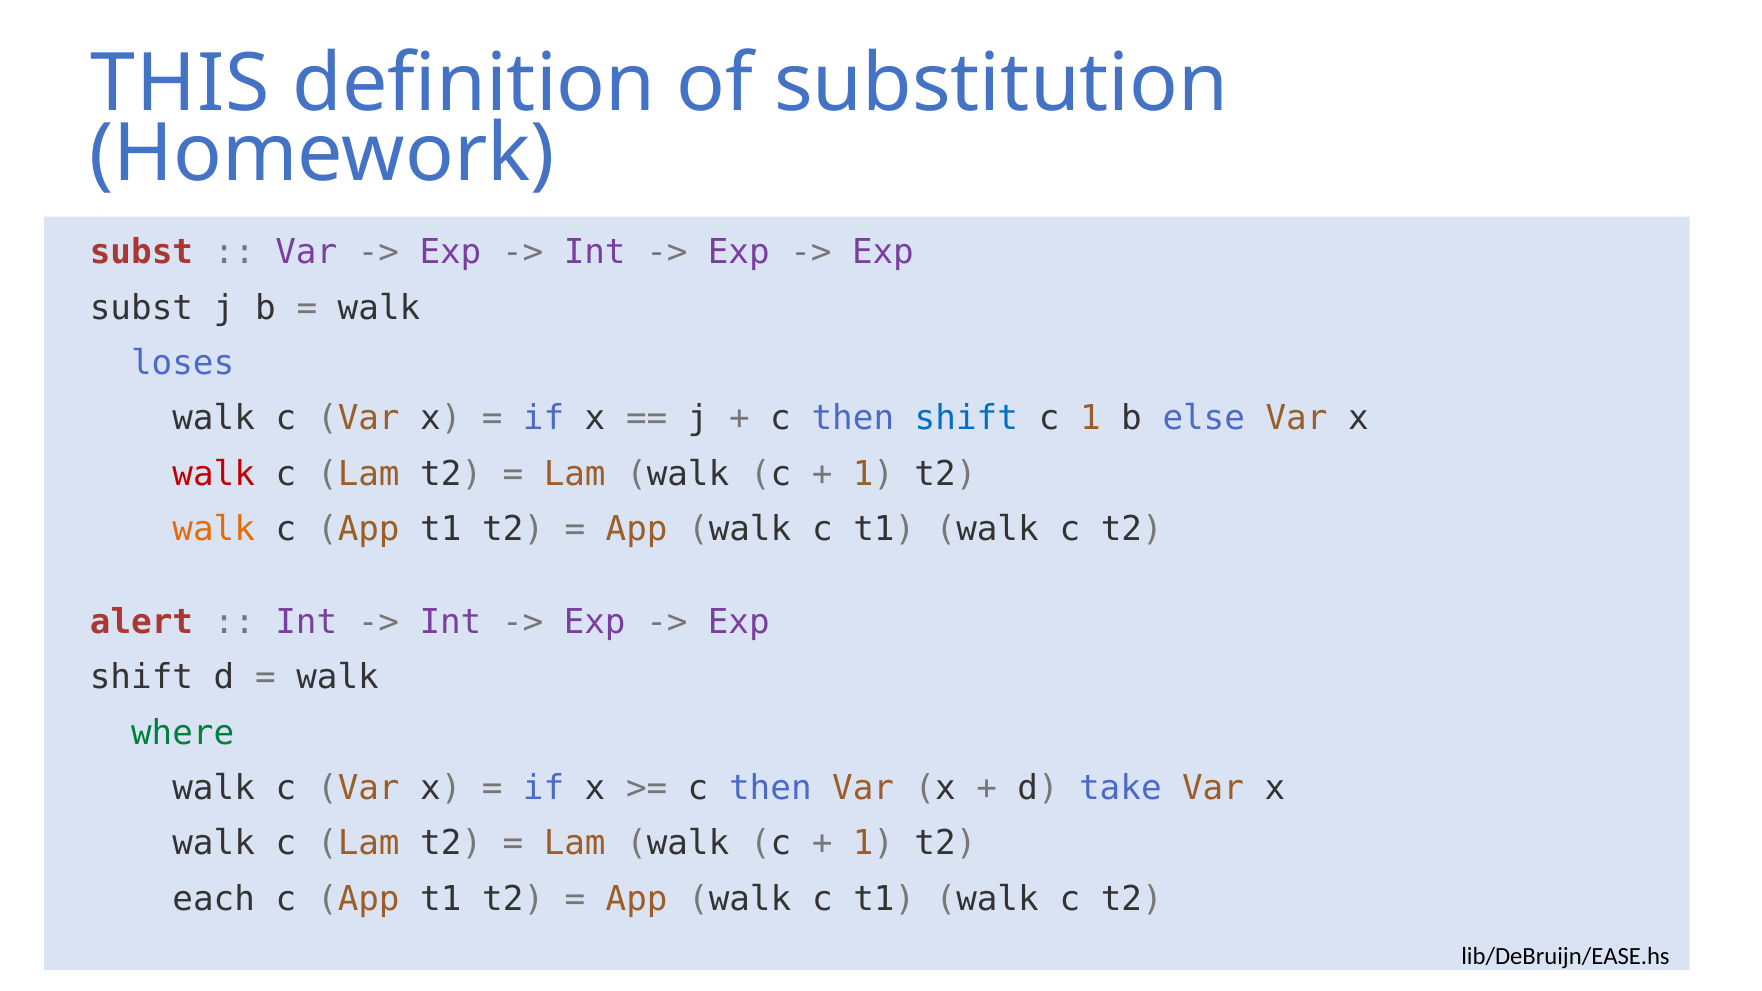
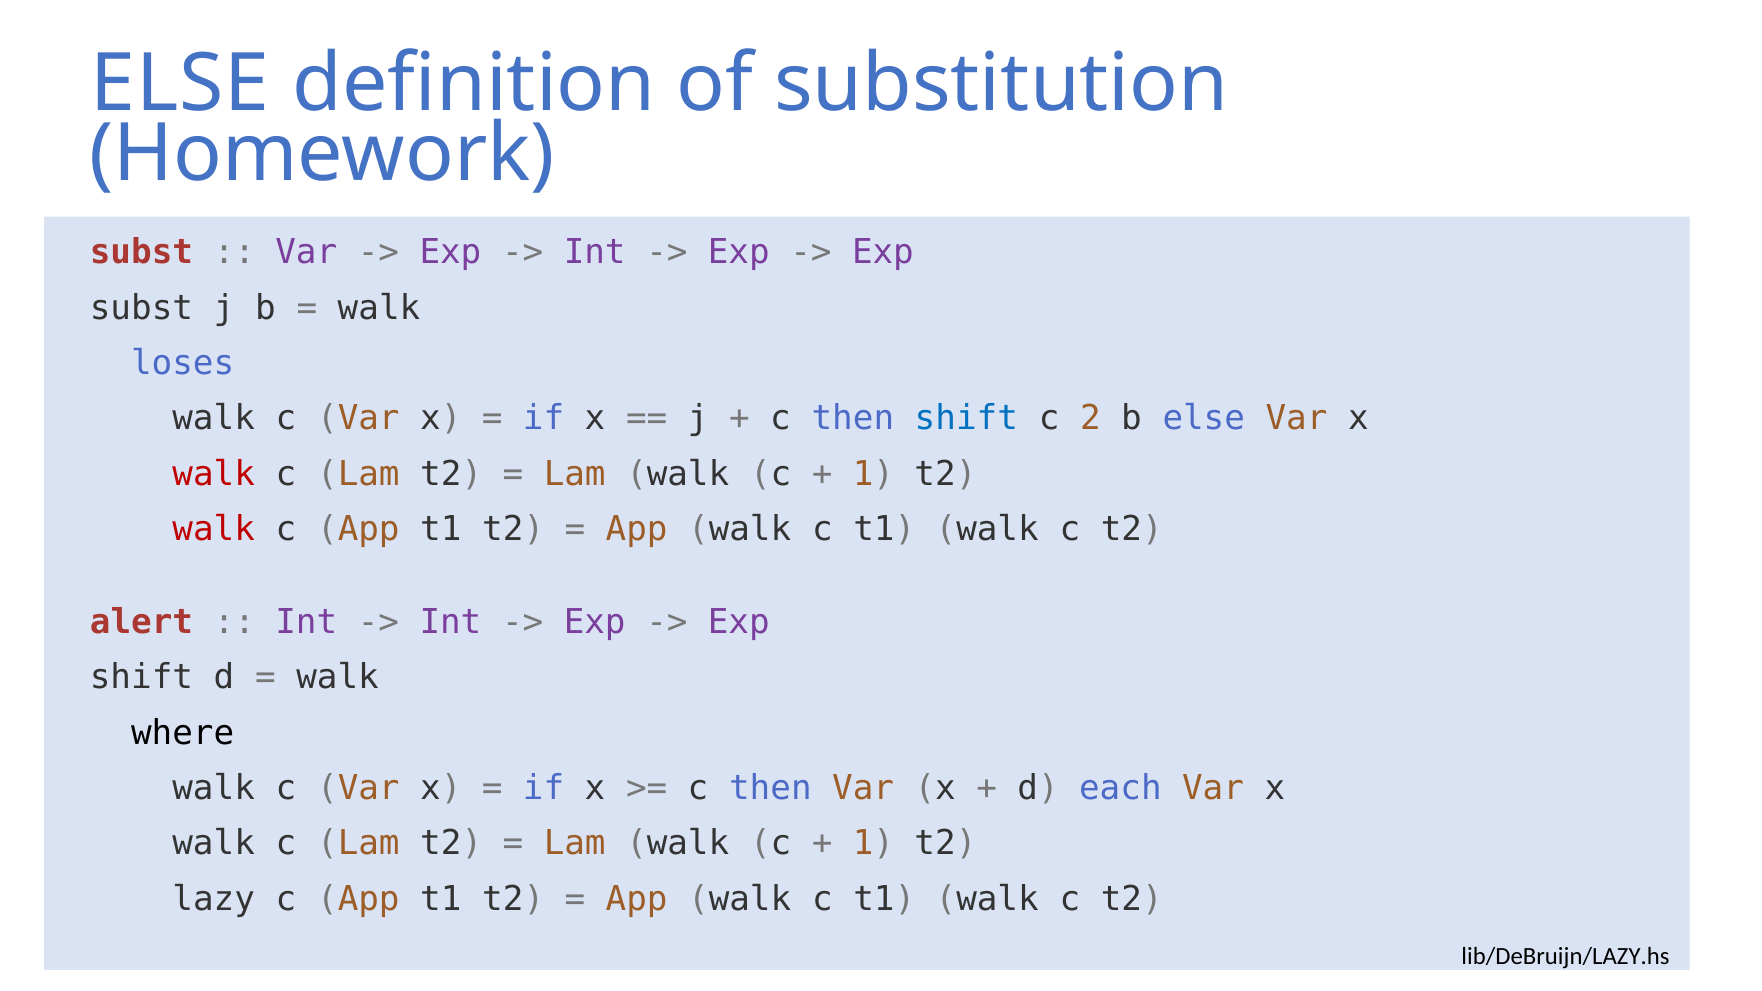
THIS at (180, 84): THIS -> ELSE
c 1: 1 -> 2
walk at (214, 530) colour: orange -> red
where colour: green -> black
take: take -> each
each: each -> lazy
lib/DeBruijn/EASE.hs: lib/DeBruijn/EASE.hs -> lib/DeBruijn/LAZY.hs
